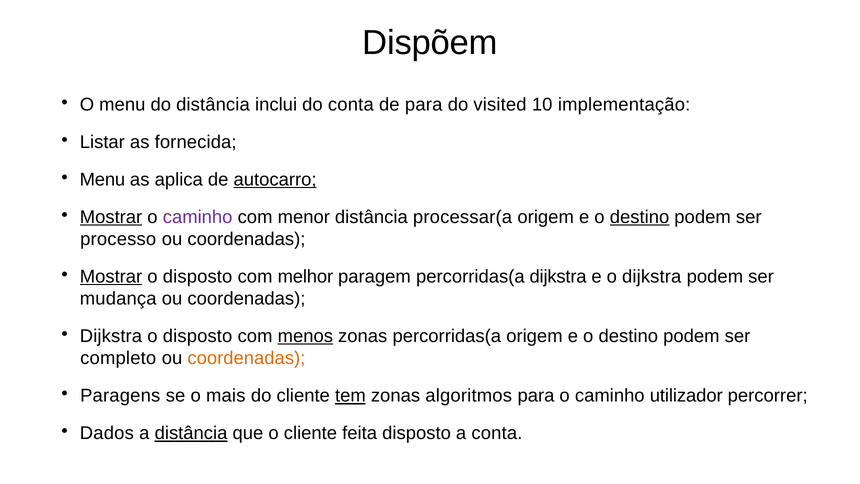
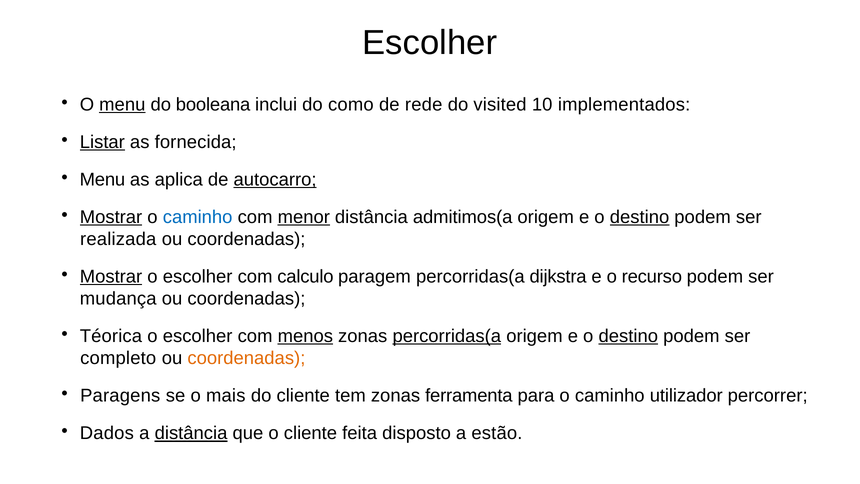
Dispõem at (430, 43): Dispõem -> Escolher
menu at (122, 104) underline: none -> present
do distância: distância -> booleana
do conta: conta -> como
de para: para -> rede
implementação: implementação -> implementados
Listar underline: none -> present
caminho at (198, 217) colour: purple -> blue
menor underline: none -> present
processar(a: processar(a -> admitimos(a
processo: processo -> realizada
disposto at (198, 276): disposto -> escolher
melhor: melhor -> calculo
o dijkstra: dijkstra -> recurso
Dijkstra at (111, 336): Dijkstra -> Téorica
disposto at (198, 336): disposto -> escolher
percorridas(a at (447, 336) underline: none -> present
destino at (628, 336) underline: none -> present
tem underline: present -> none
algoritmos: algoritmos -> ferramenta
a conta: conta -> estão
